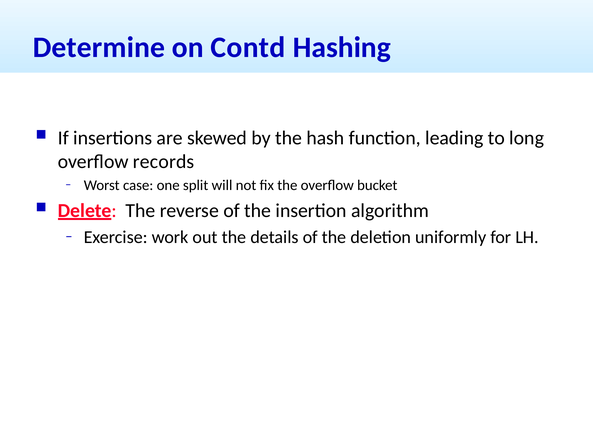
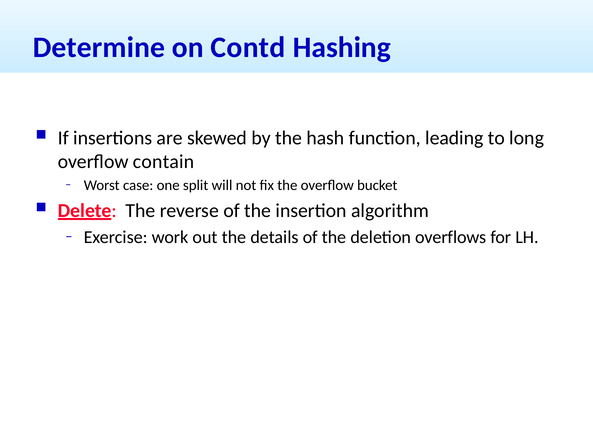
records: records -> contain
uniformly: uniformly -> overflows
